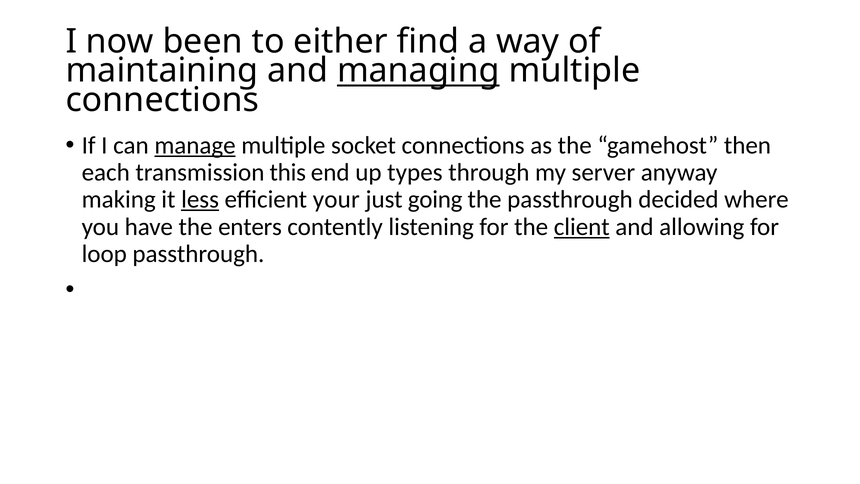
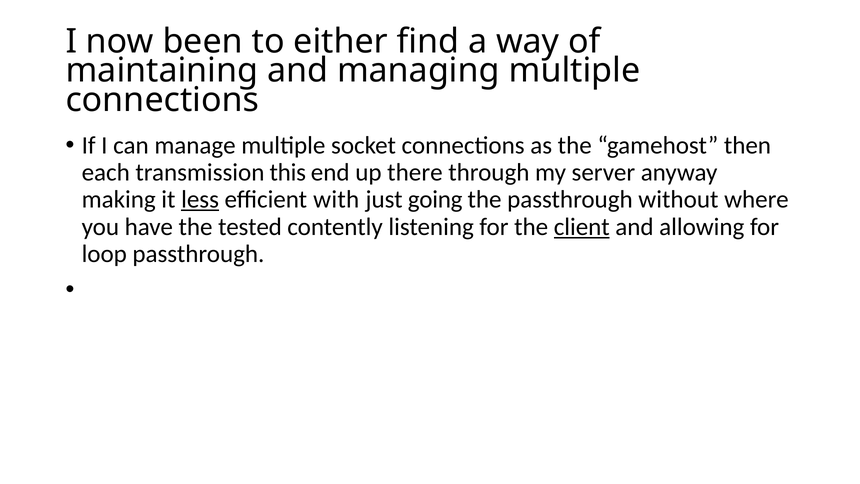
managing underline: present -> none
manage underline: present -> none
types: types -> there
your: your -> with
decided: decided -> without
enters: enters -> tested
